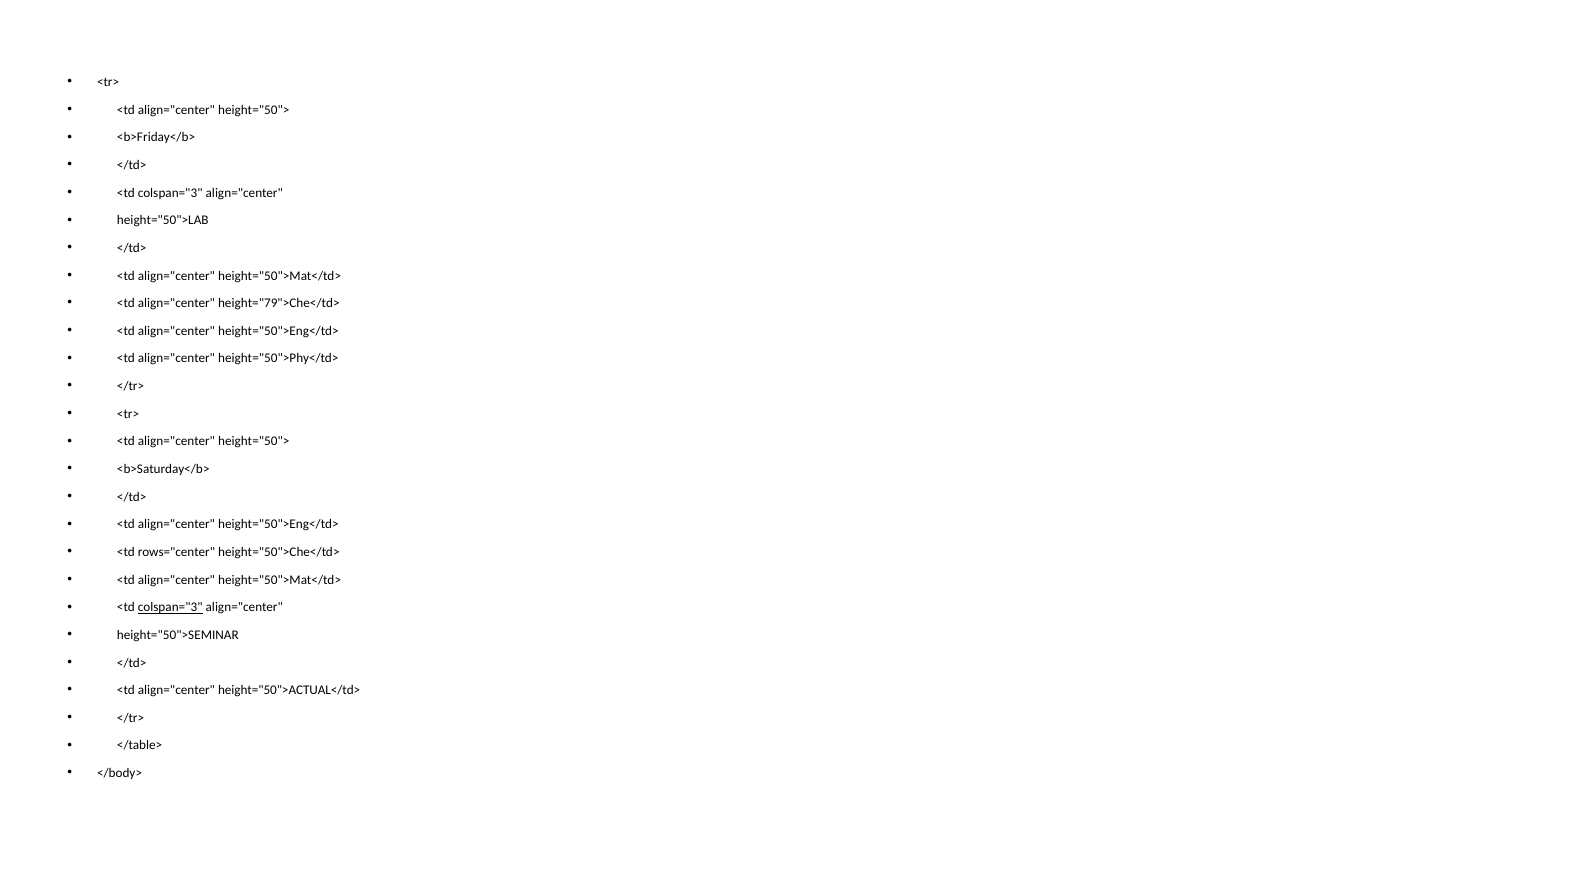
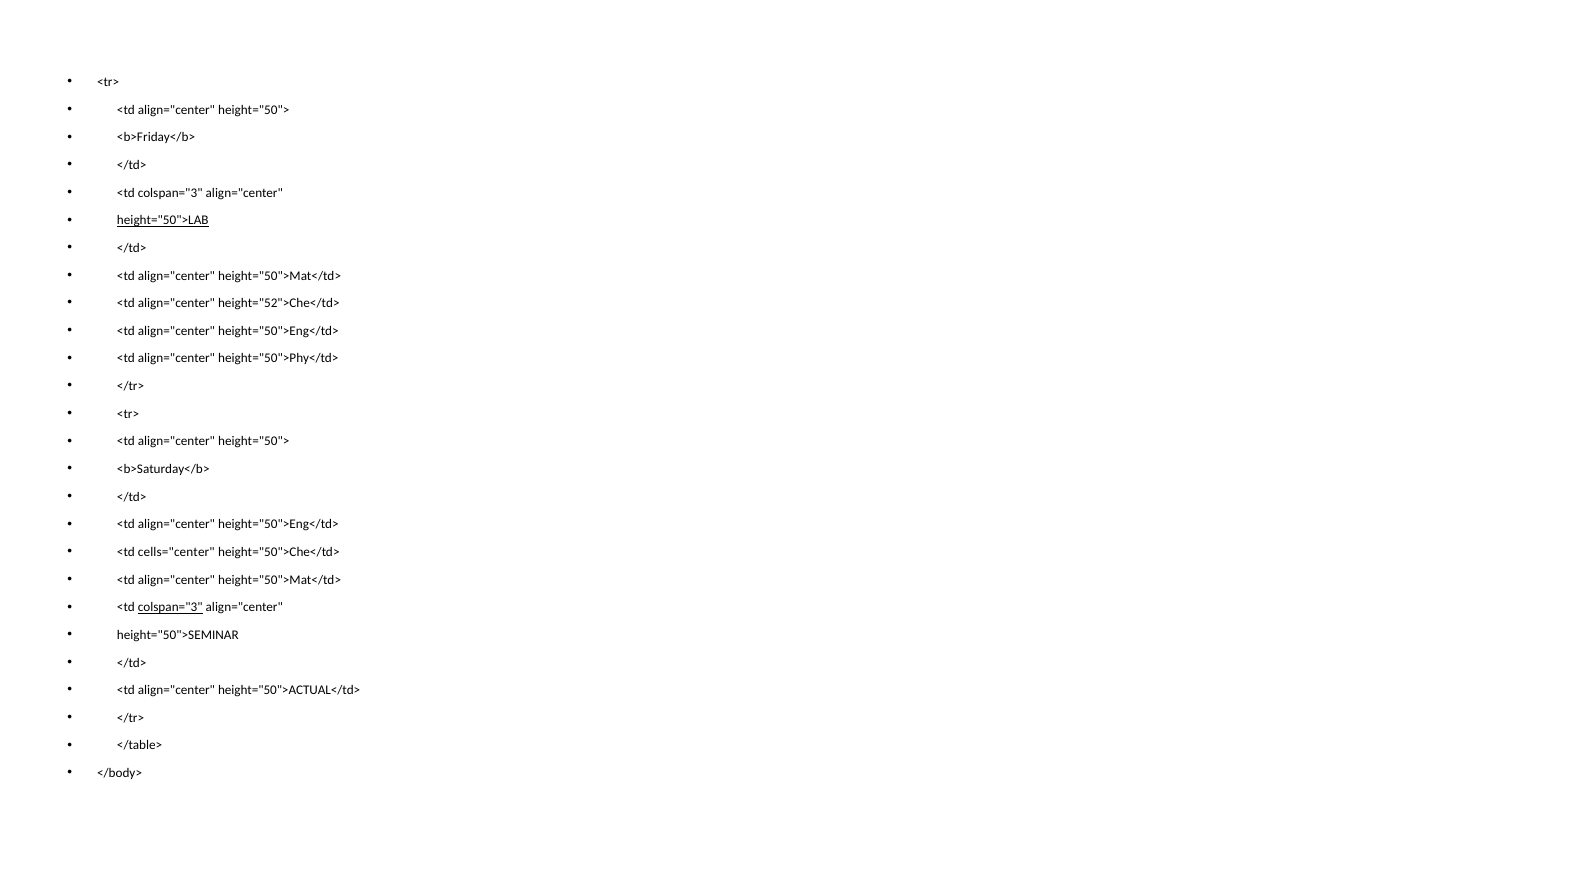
height="50">LAB underline: none -> present
height="79">Che</td>: height="79">Che</td> -> height="52">Che</td>
rows="center: rows="center -> cells="center
